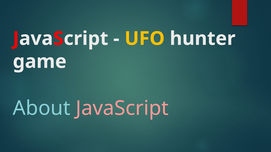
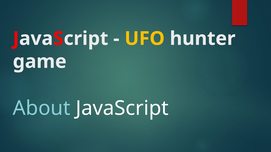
JavaScript at (122, 109) colour: pink -> white
